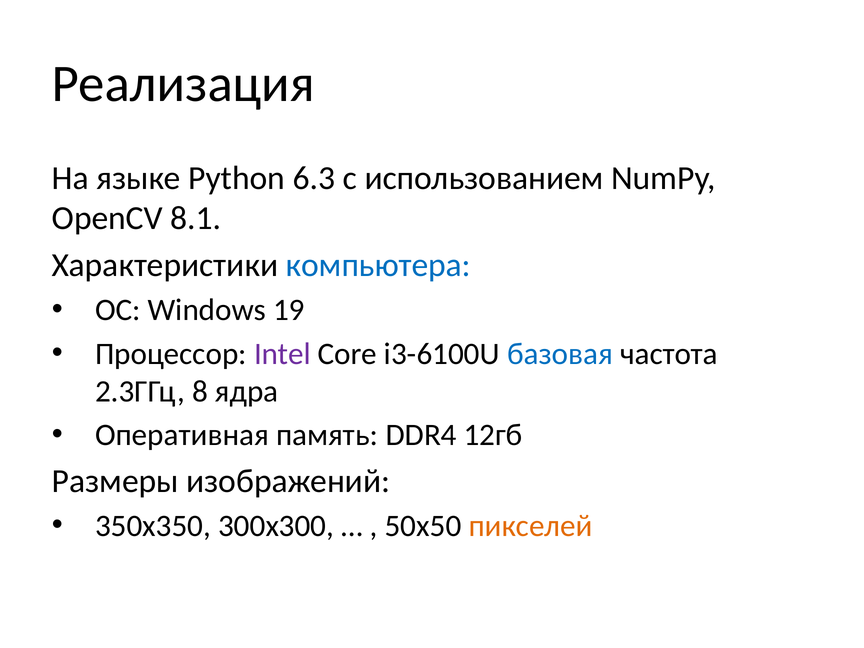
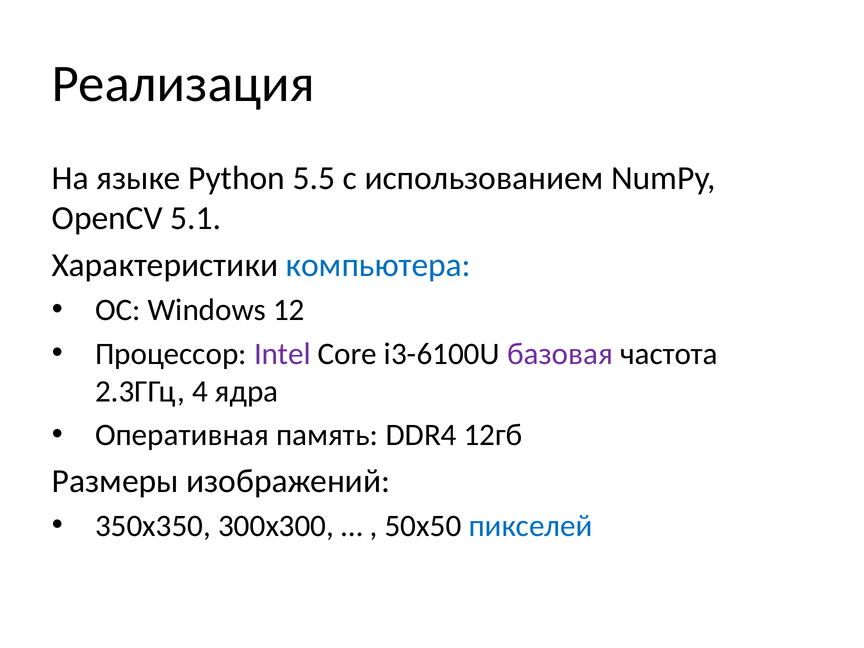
6.3: 6.3 -> 5.5
8.1: 8.1 -> 5.1
19: 19 -> 12
базовая colour: blue -> purple
8: 8 -> 4
пикселей colour: orange -> blue
